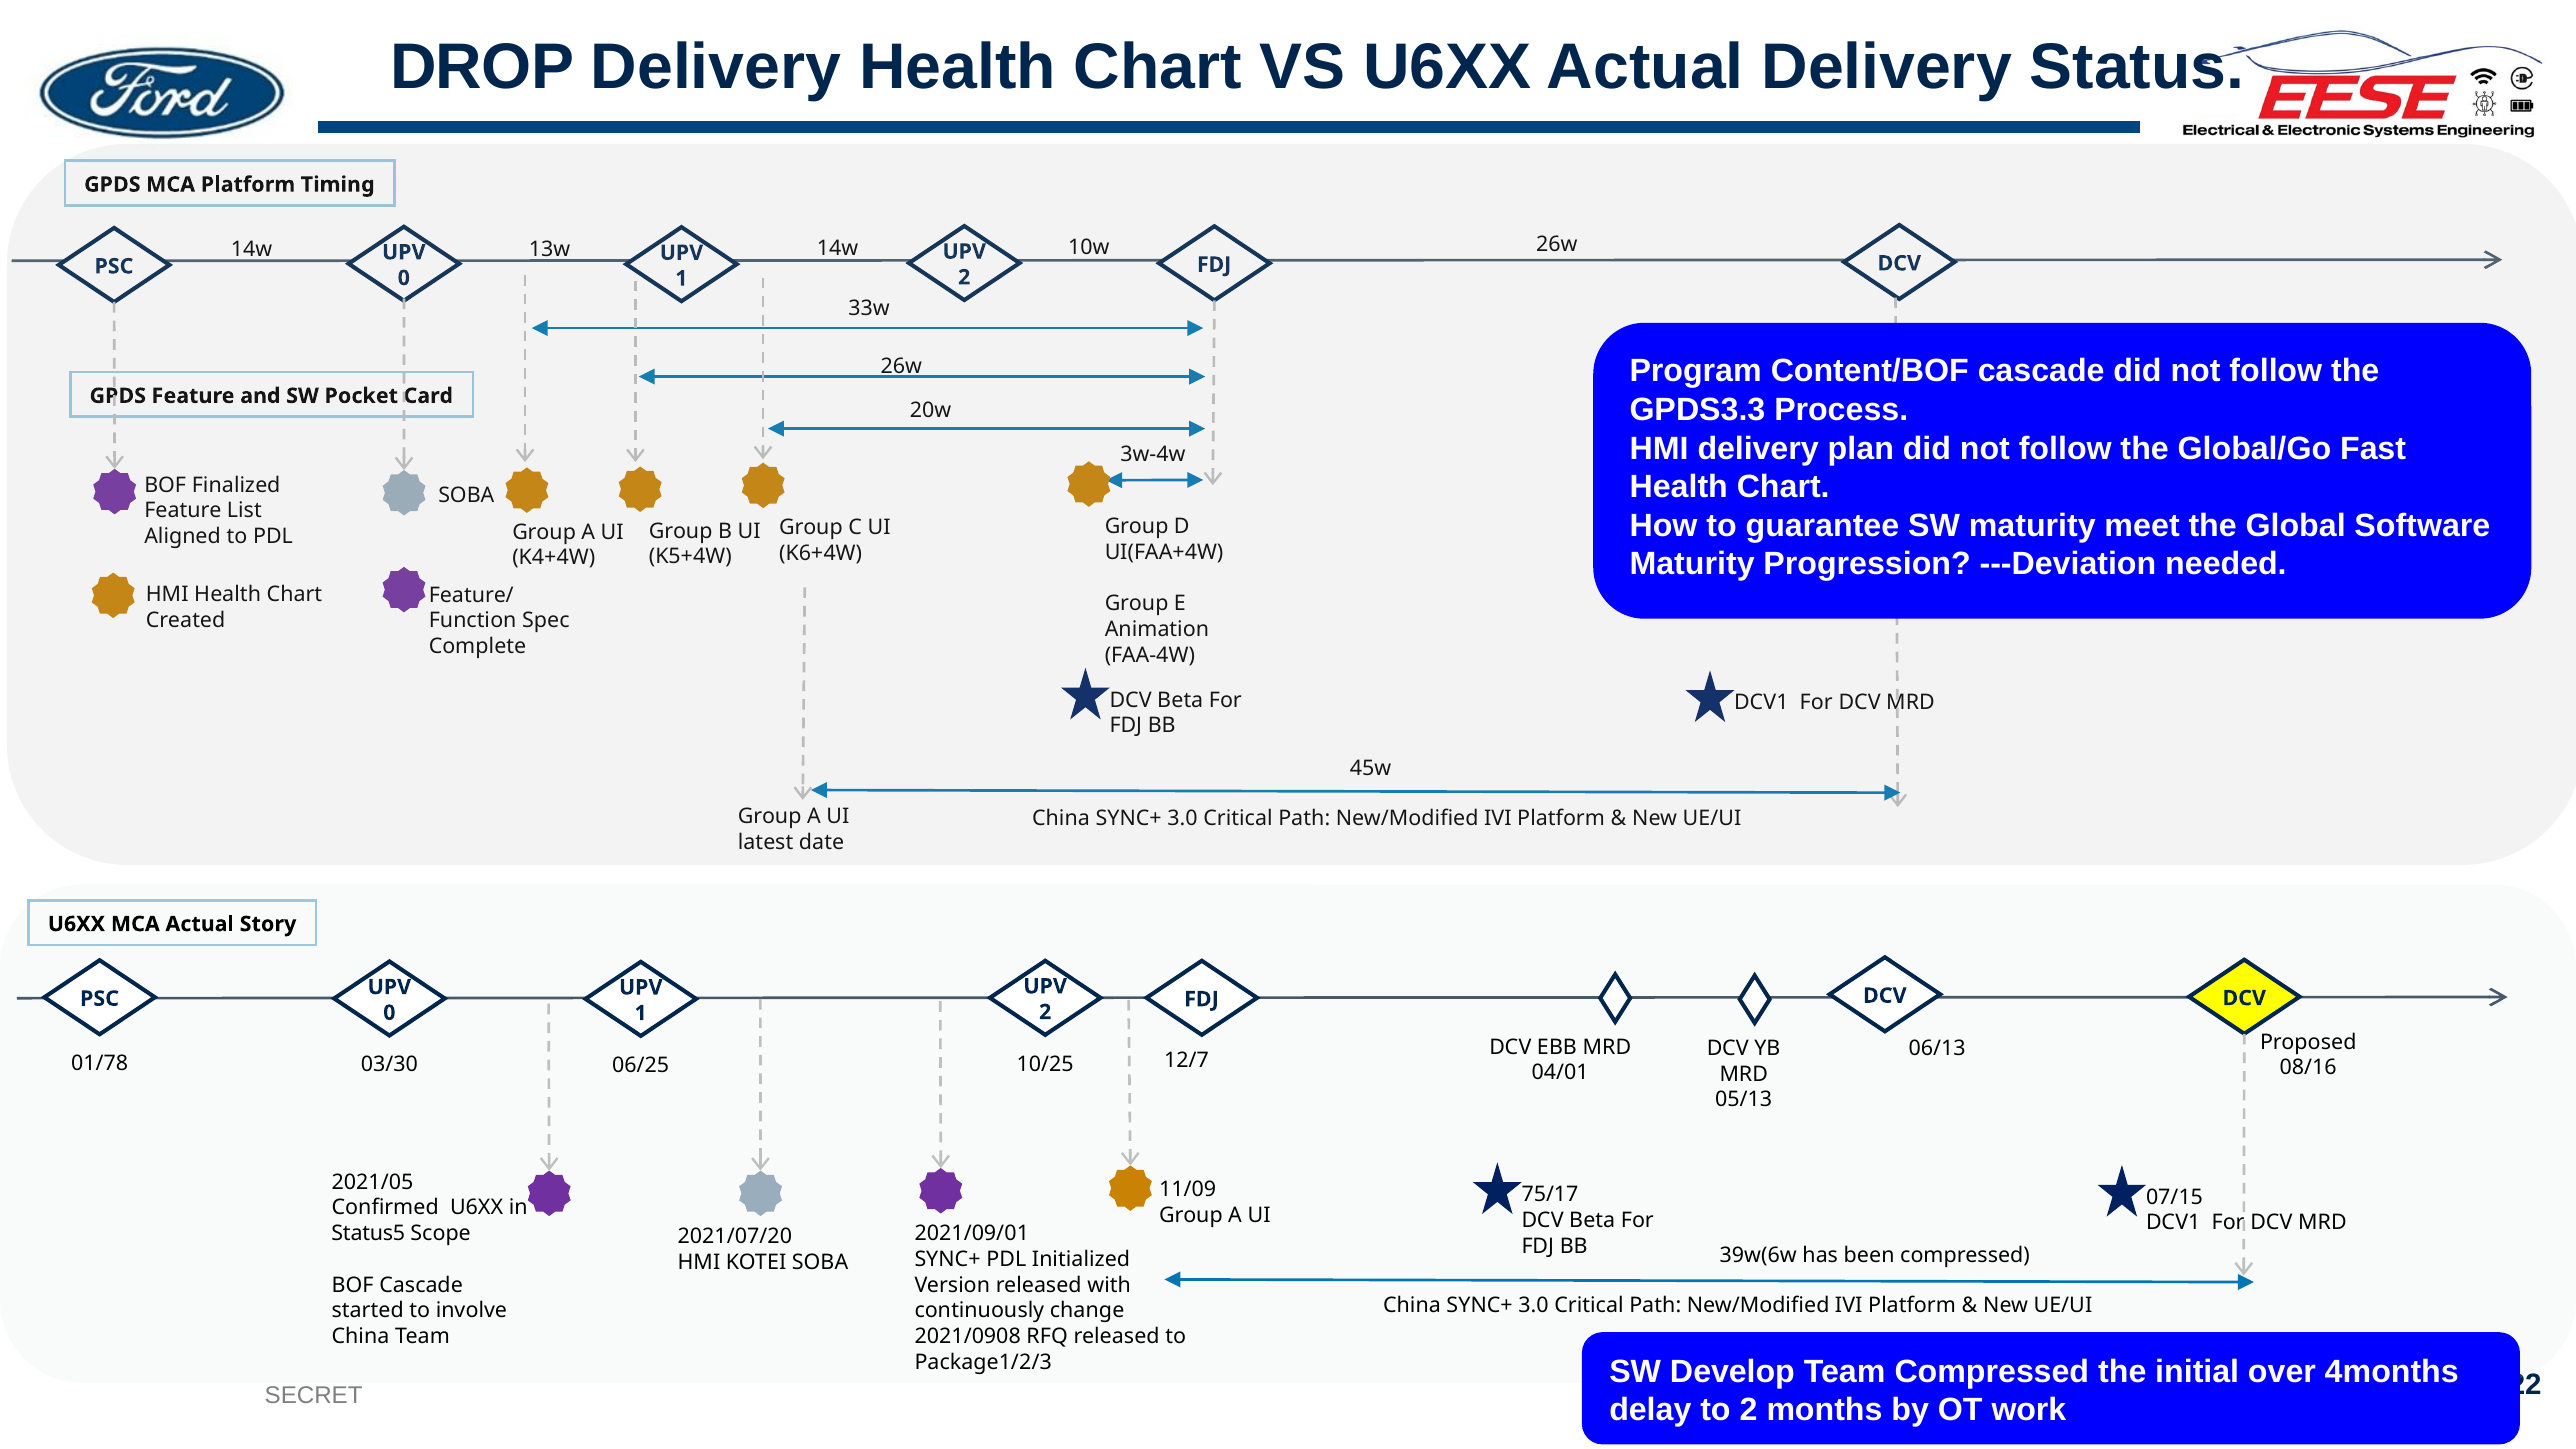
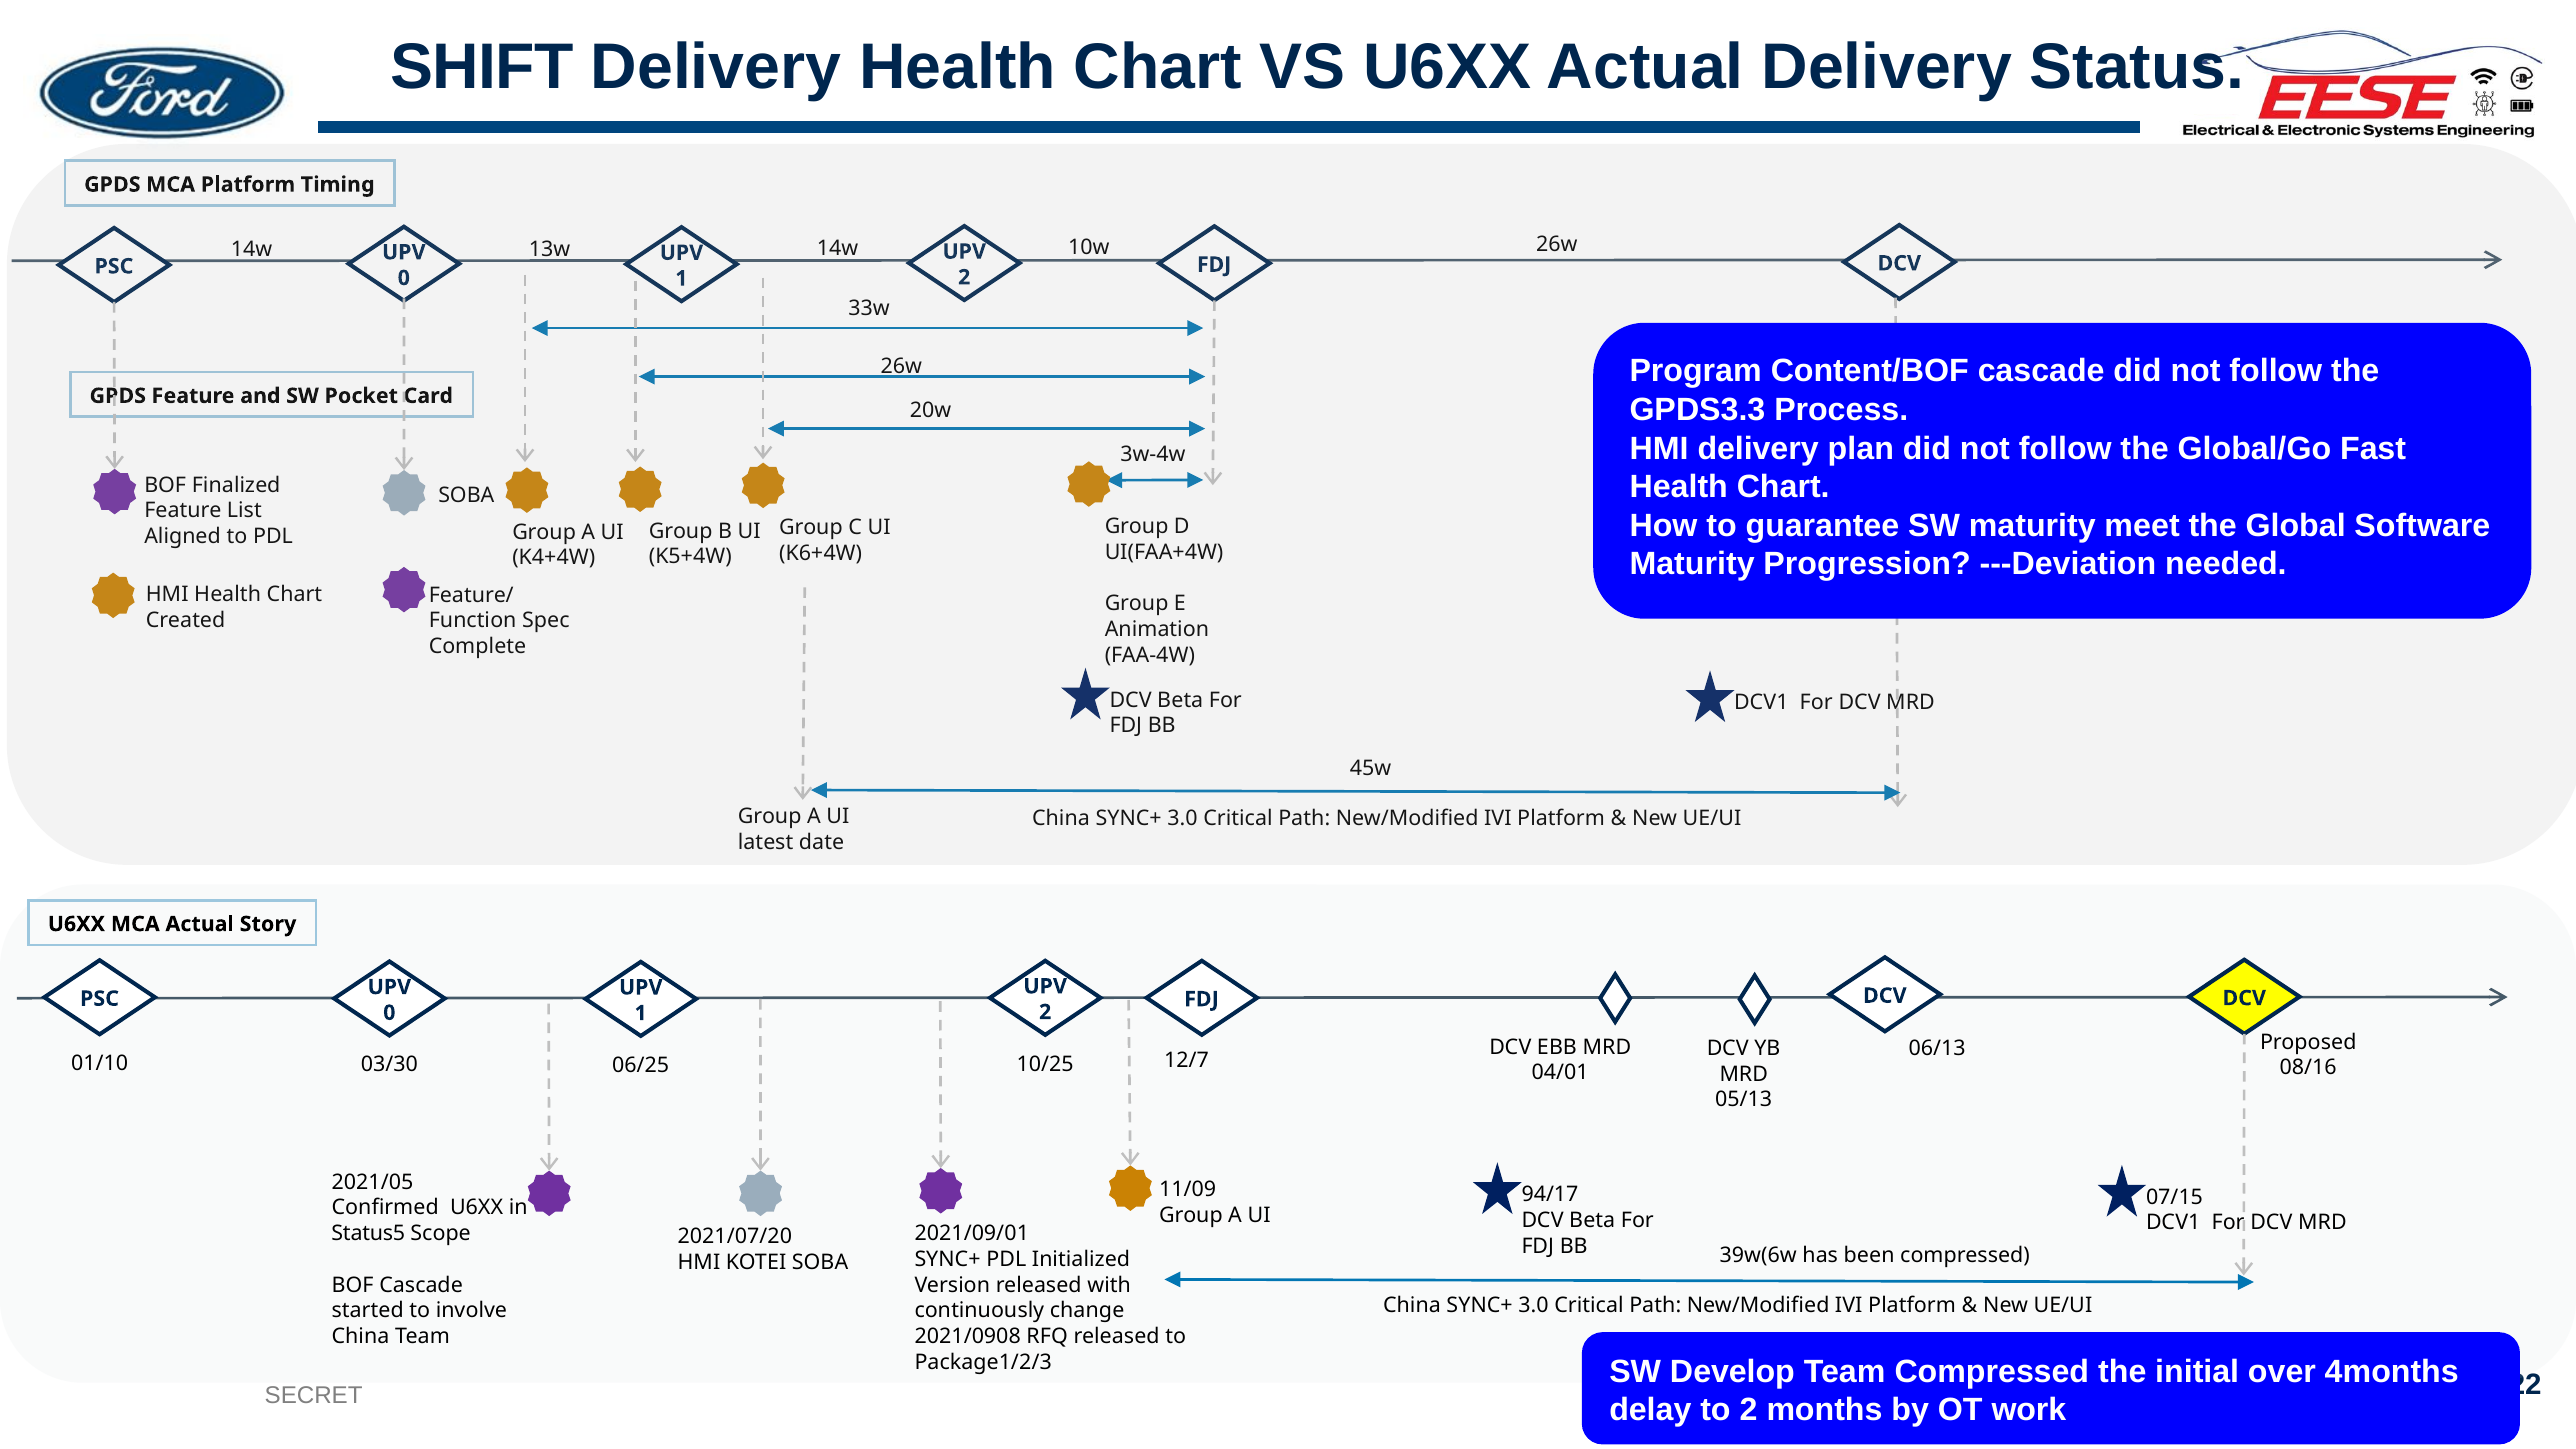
DROP: DROP -> SHIFT
01/78: 01/78 -> 01/10
75/17: 75/17 -> 94/17
